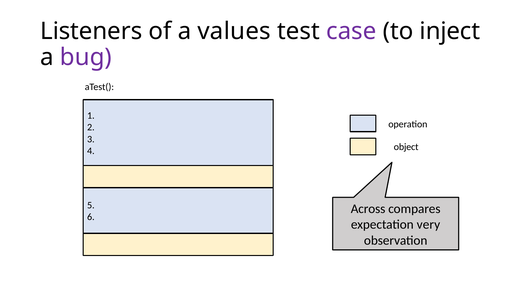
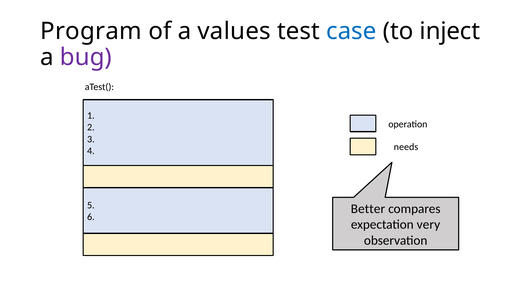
Listeners: Listeners -> Program
case colour: purple -> blue
object: object -> needs
Across: Across -> Better
